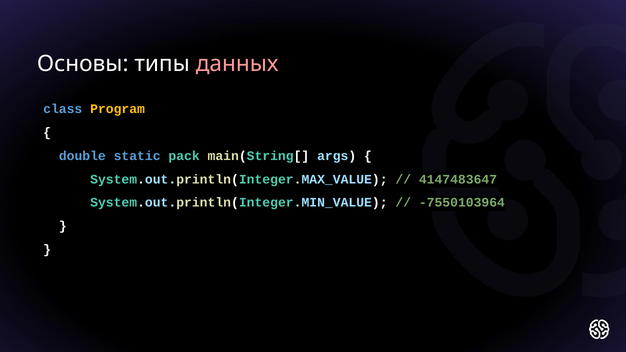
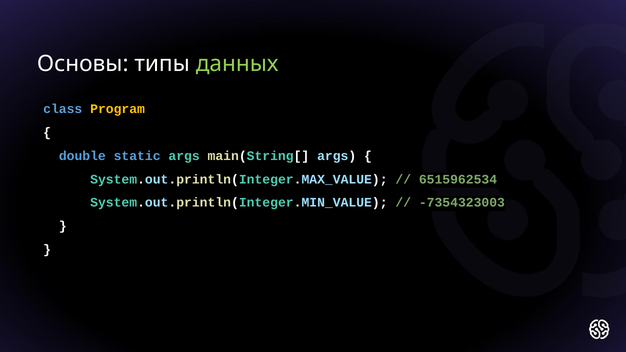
данных colour: pink -> light green
static pack: pack -> args
4147483647: 4147483647 -> 6515962534
-7550103964: -7550103964 -> -7354323003
